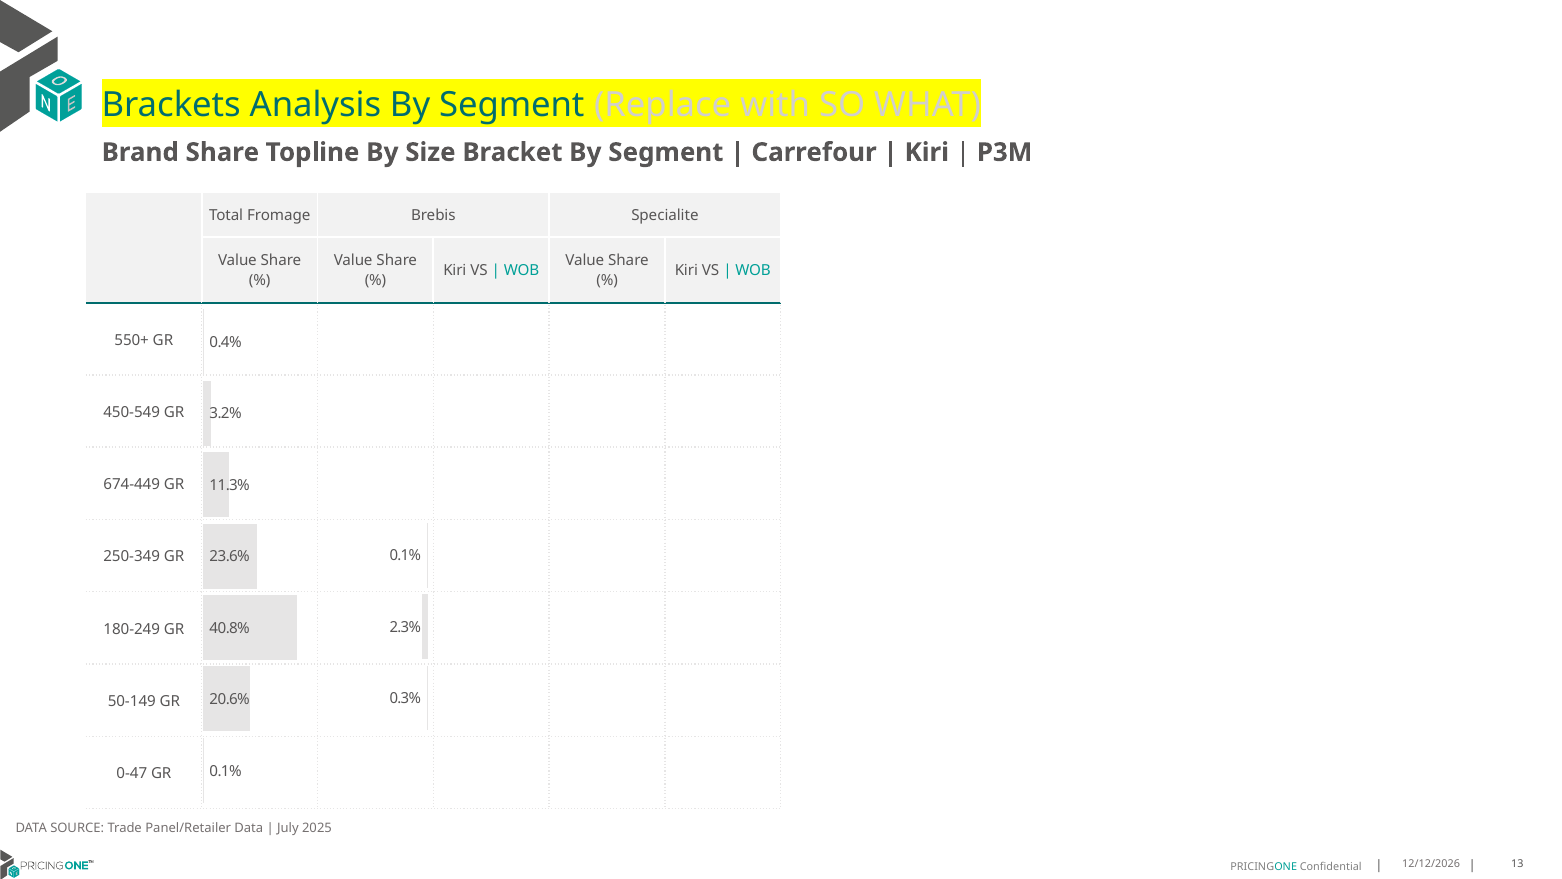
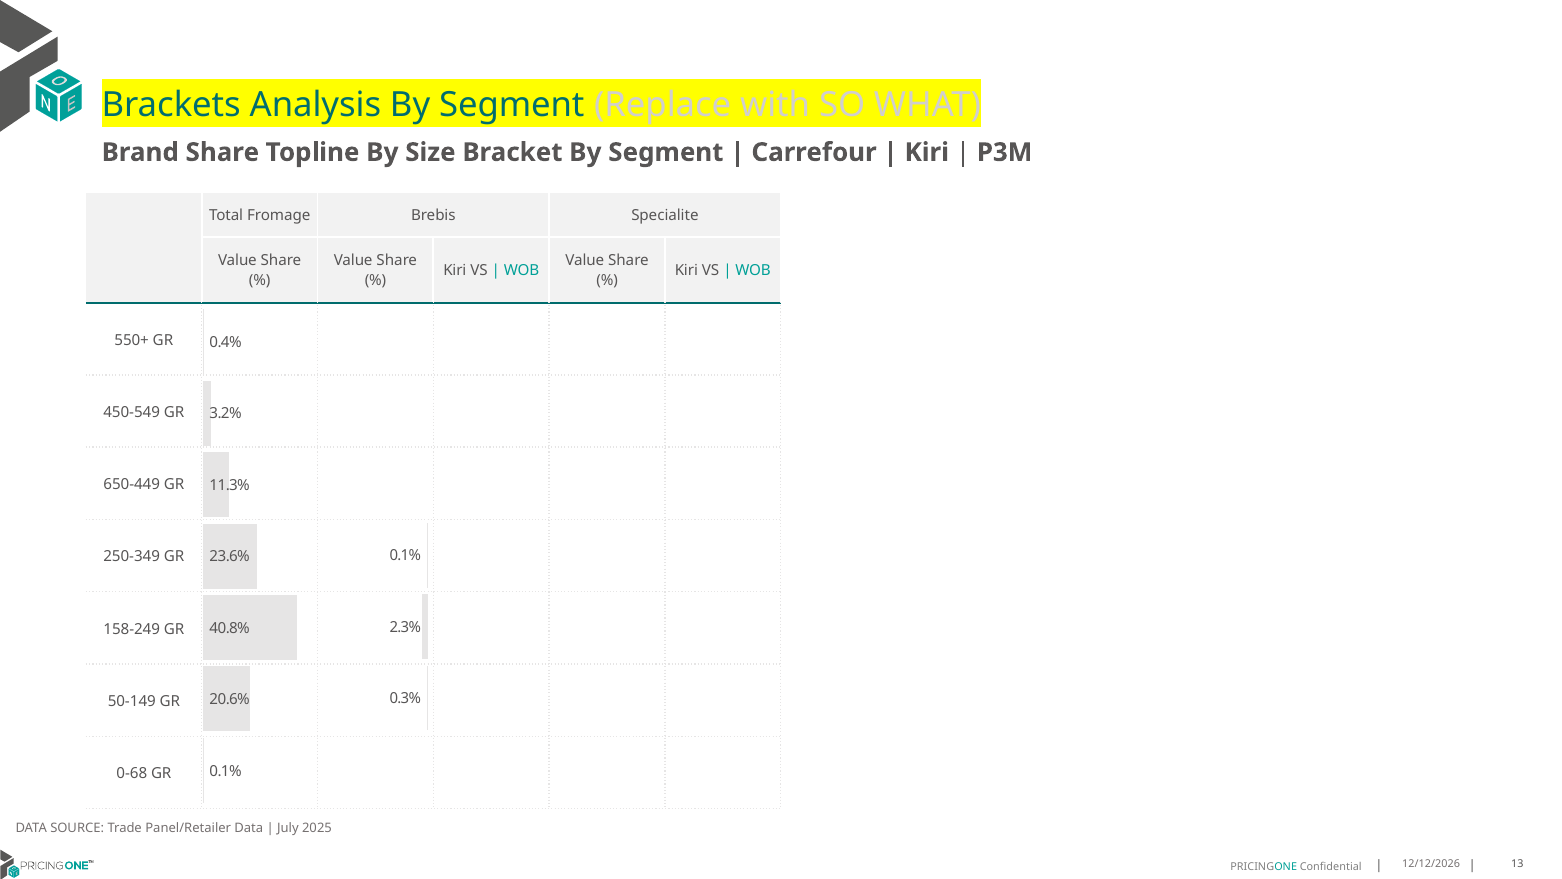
674-449: 674-449 -> 650-449
180-249: 180-249 -> 158-249
0-47: 0-47 -> 0-68
